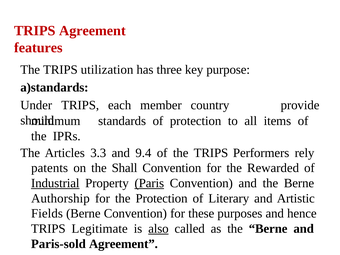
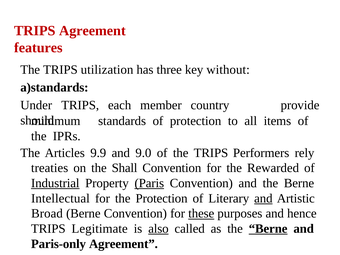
purpose: purpose -> without
3.3: 3.3 -> 9.9
9.4: 9.4 -> 9.0
patents: patents -> treaties
Authorship: Authorship -> Intellectual
and at (263, 198) underline: none -> present
Fields: Fields -> Broad
these underline: none -> present
Berne at (268, 229) underline: none -> present
Paris-sold: Paris-sold -> Paris-only
